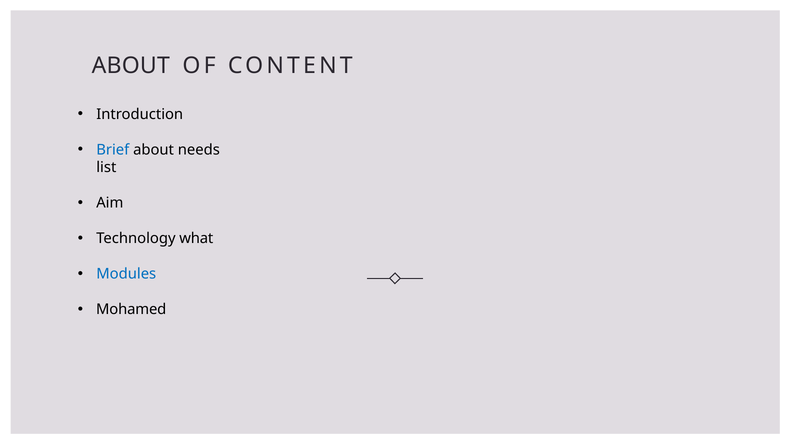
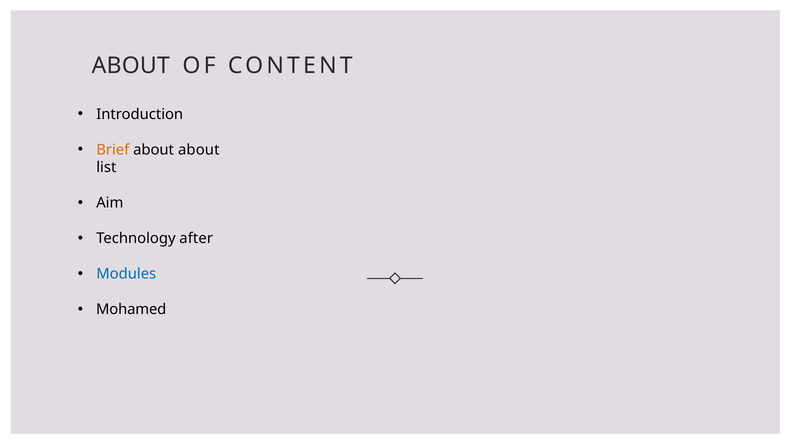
Brief colour: blue -> orange
about needs: needs -> about
what: what -> after
